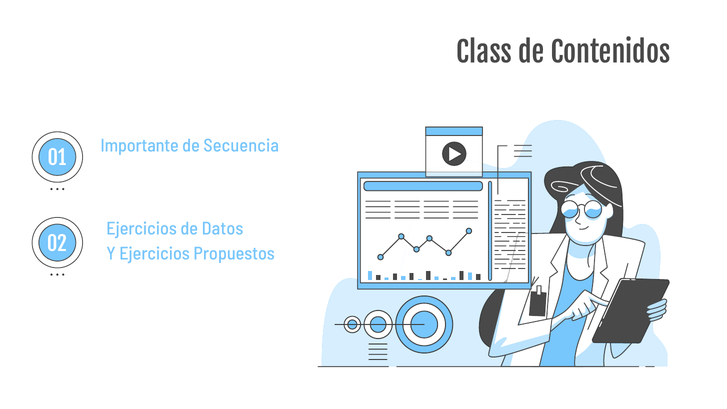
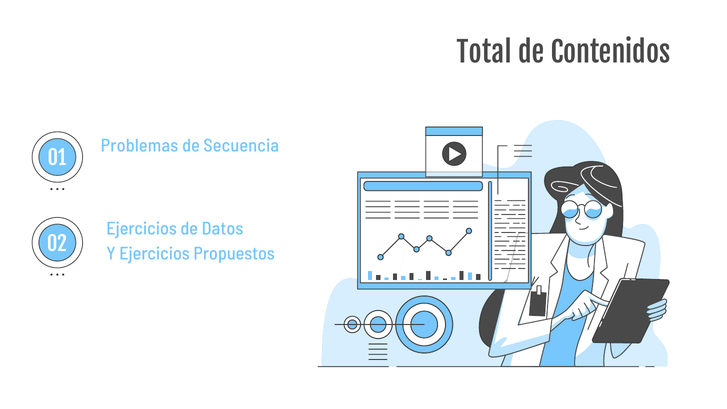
Class: Class -> Total
Importante: Importante -> Problemas
